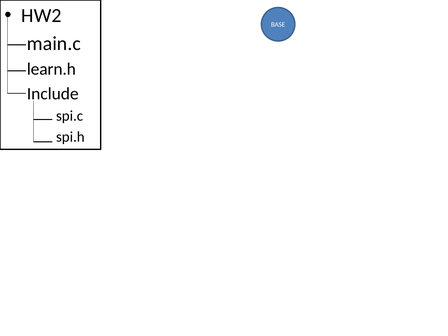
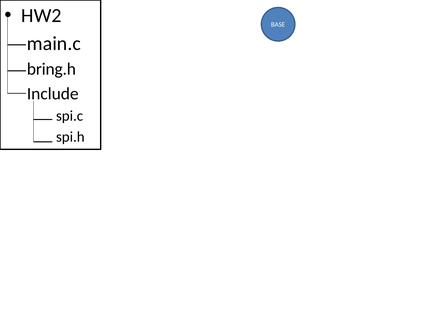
learn.h: learn.h -> bring.h
